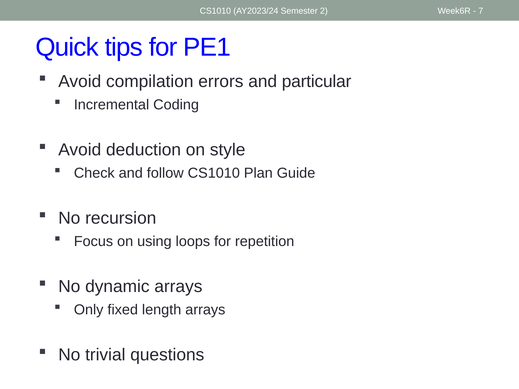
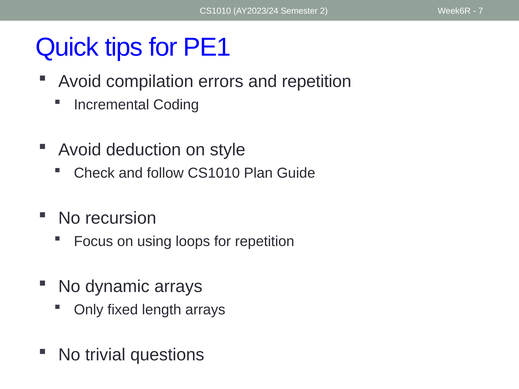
and particular: particular -> repetition
